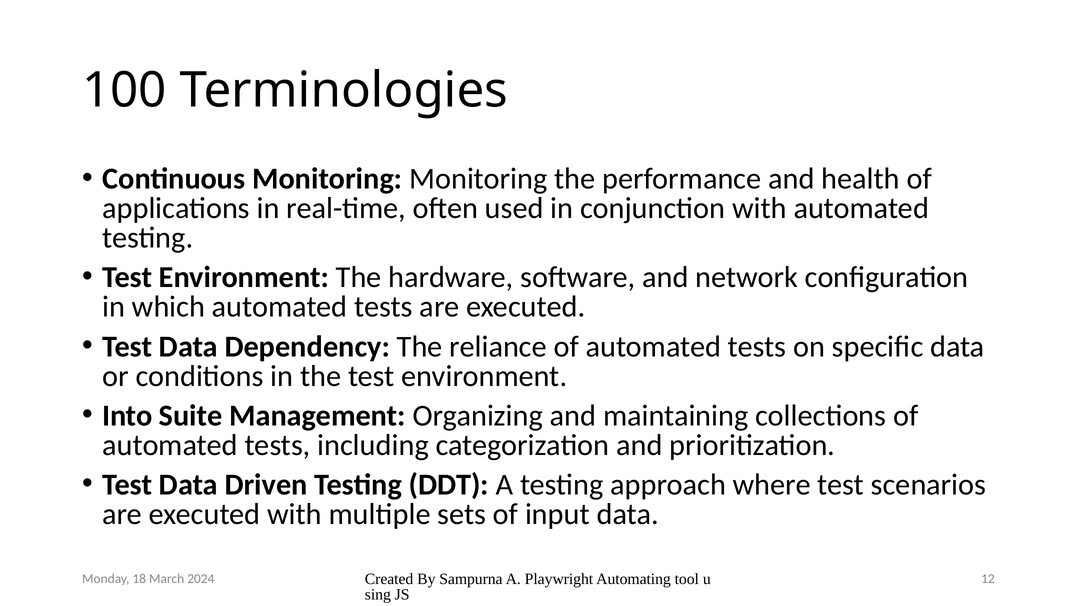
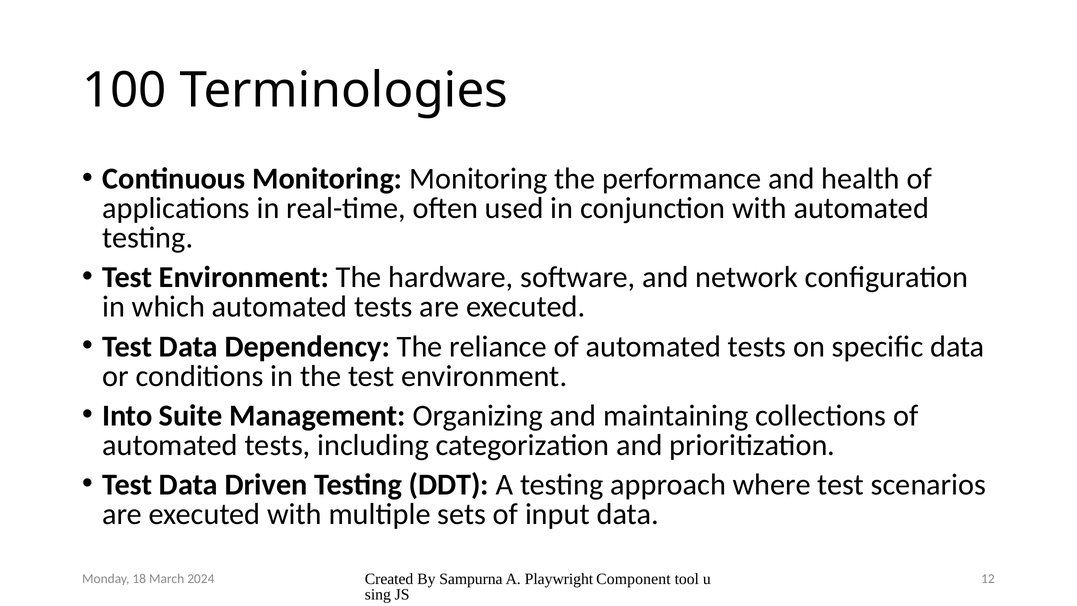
Automating: Automating -> Component
